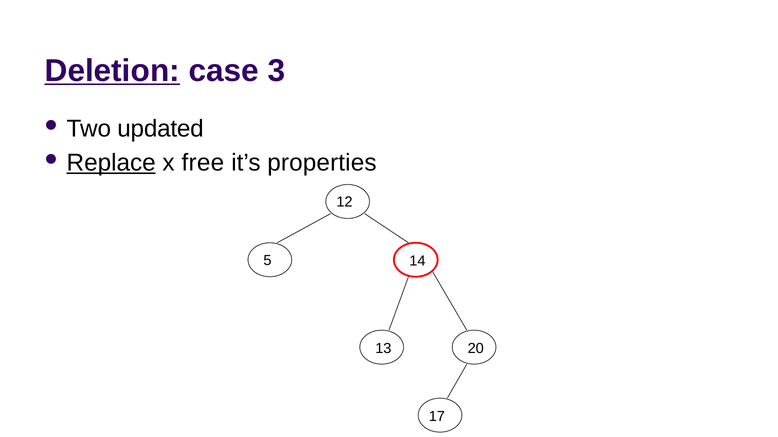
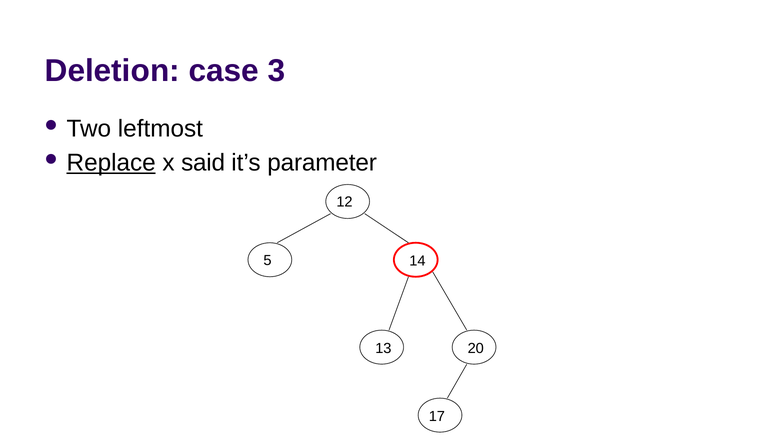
Deletion underline: present -> none
updated: updated -> leftmost
free: free -> said
properties: properties -> parameter
